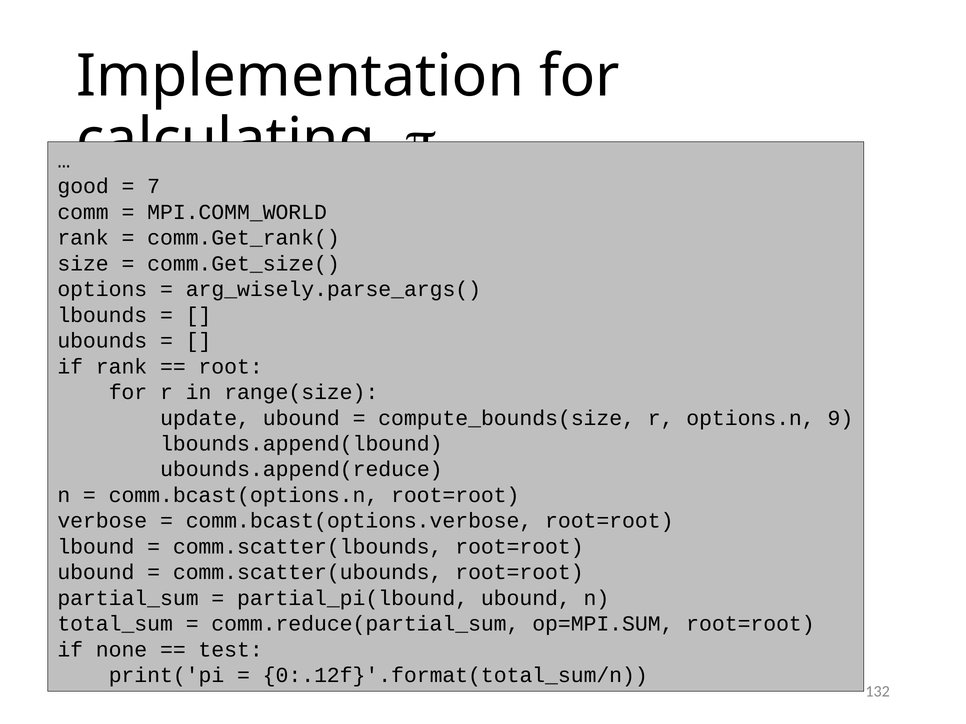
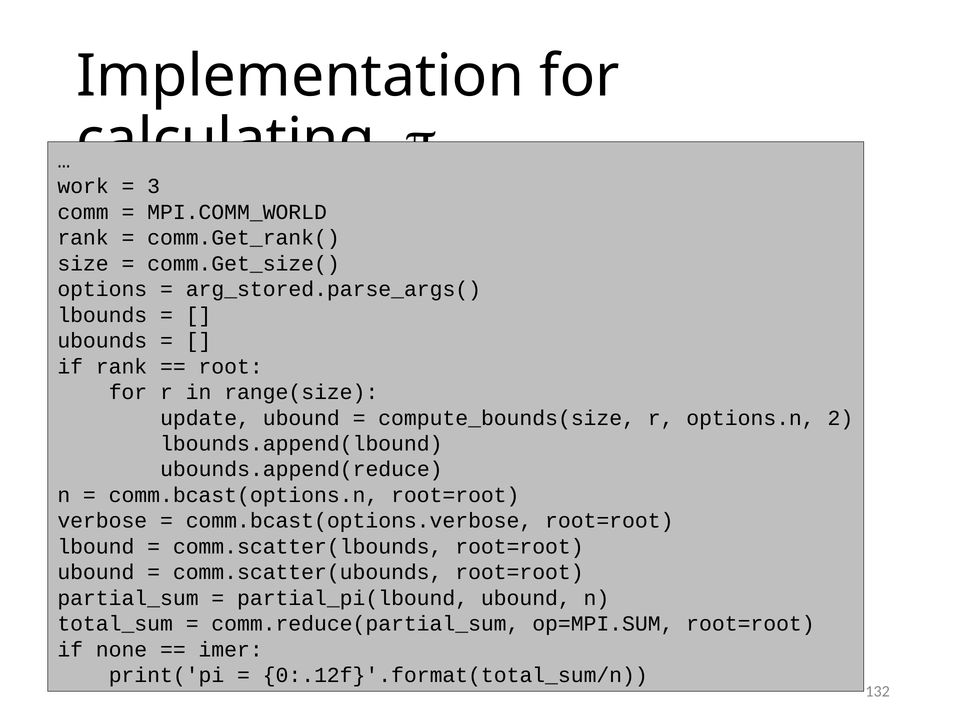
good: good -> work
7: 7 -> 3
arg_wisely.parse_args(: arg_wisely.parse_args( -> arg_stored.parse_args(
9: 9 -> 2
test: test -> imer
